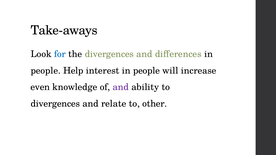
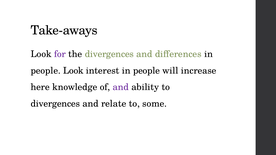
for colour: blue -> purple
people Help: Help -> Look
even: even -> here
other: other -> some
